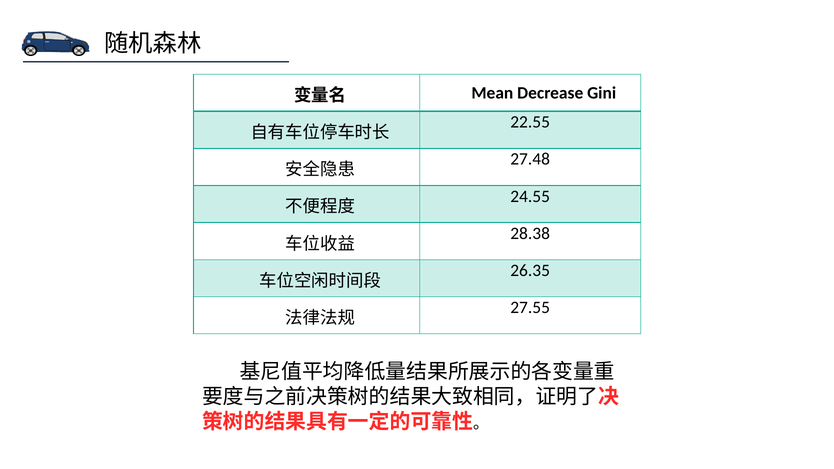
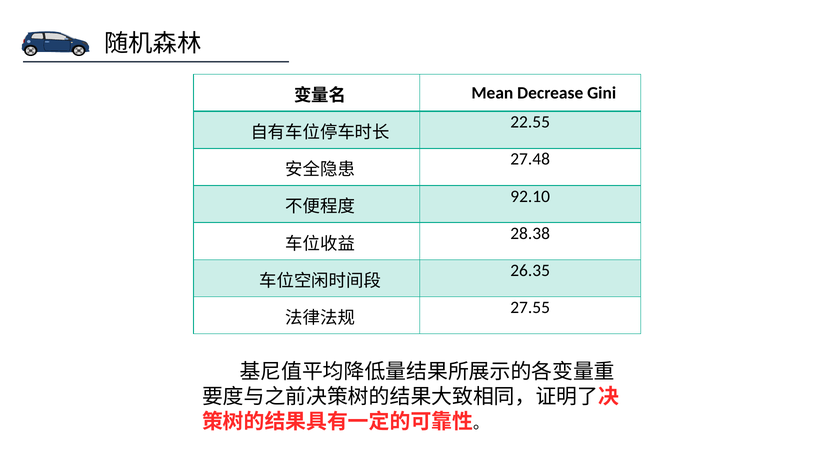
24.55: 24.55 -> 92.10
